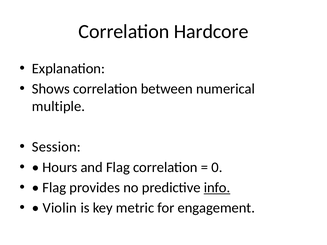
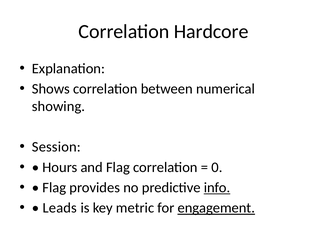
multiple: multiple -> showing
Violin: Violin -> Leads
engagement underline: none -> present
